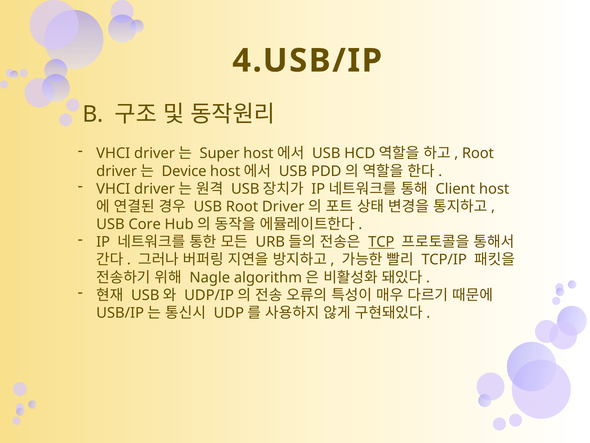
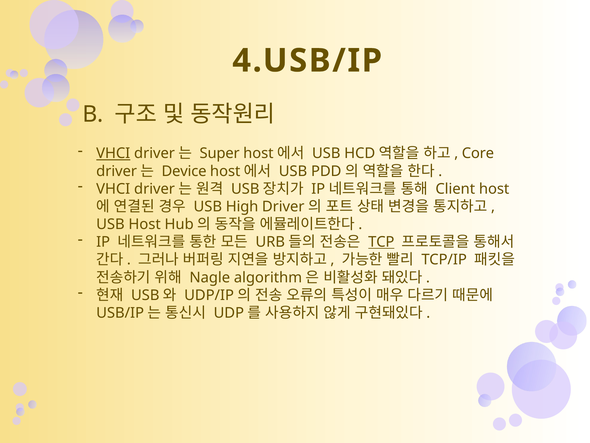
VHCI at (113, 153) underline: none -> present
Root at (478, 153): Root -> Core
USB Root: Root -> High
USB Core: Core -> Host
